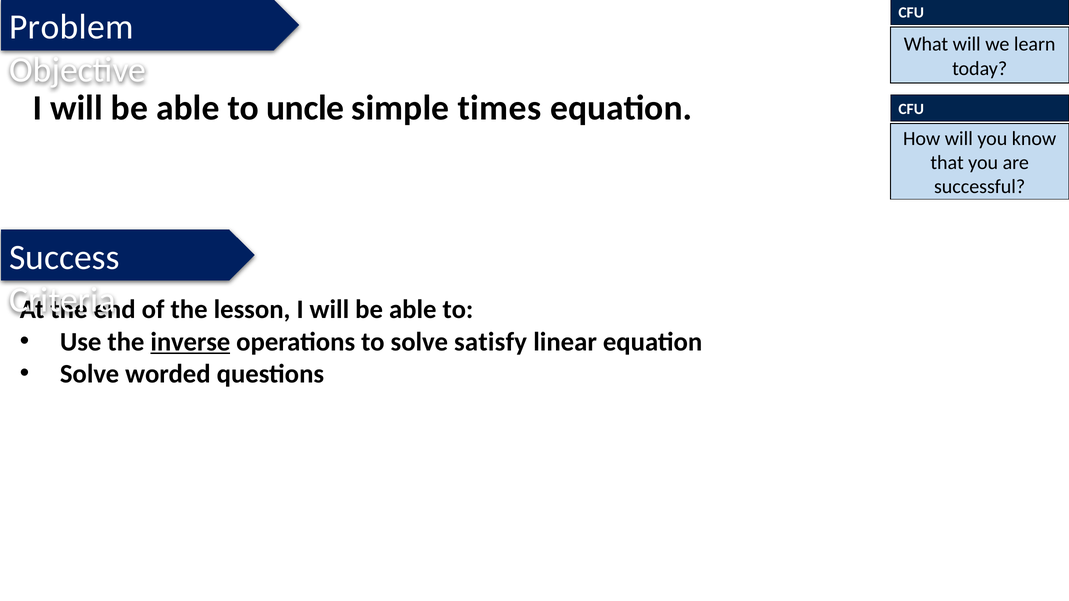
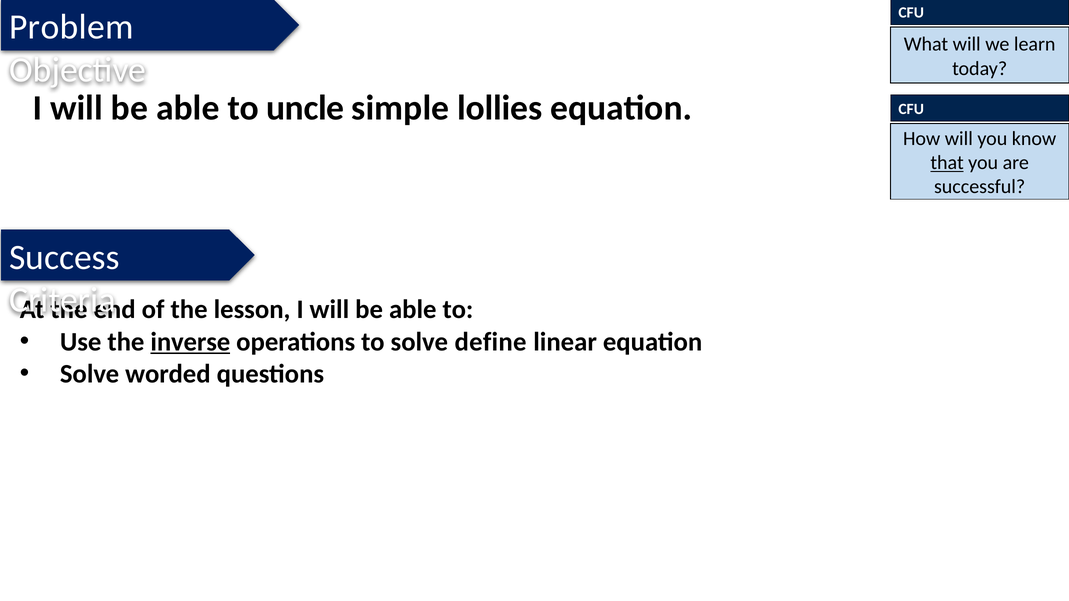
times: times -> lollies
that underline: none -> present
satisfy: satisfy -> define
